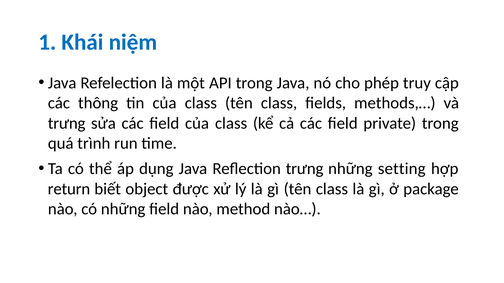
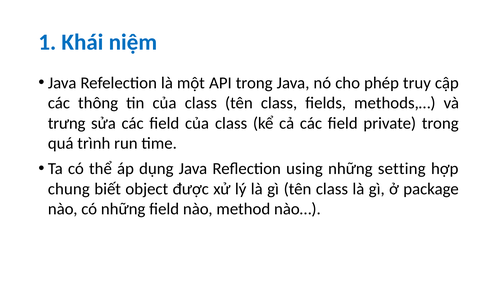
Reflection trưng: trưng -> using
return: return -> chung
